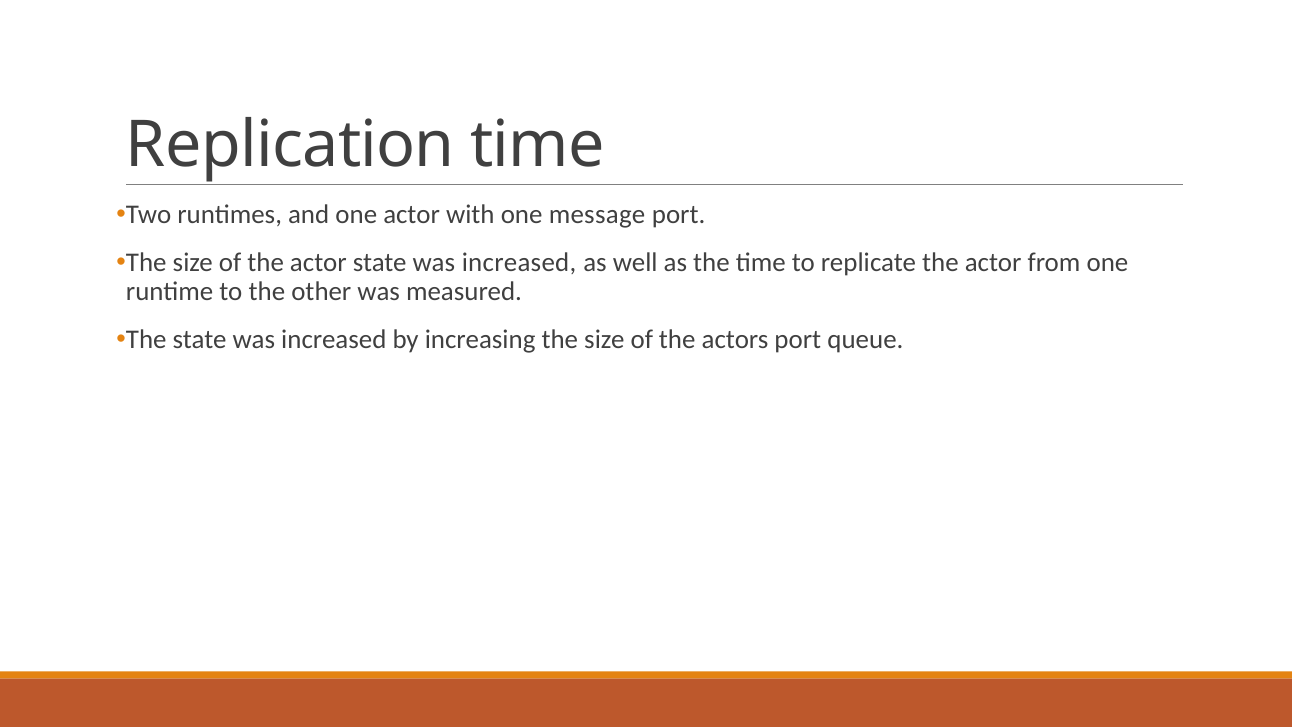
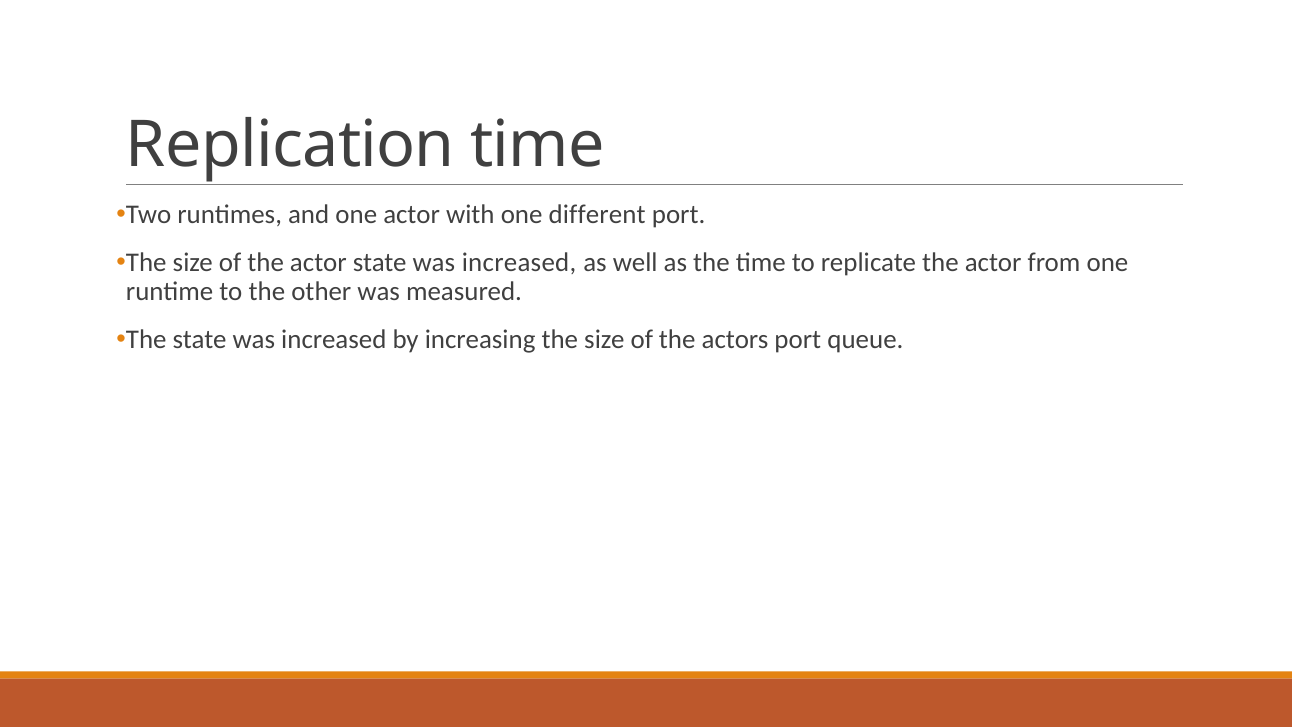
message: message -> different
